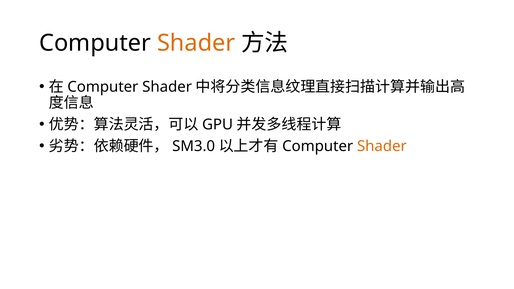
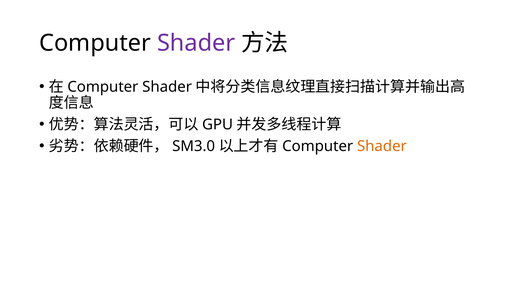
Shader at (196, 43) colour: orange -> purple
